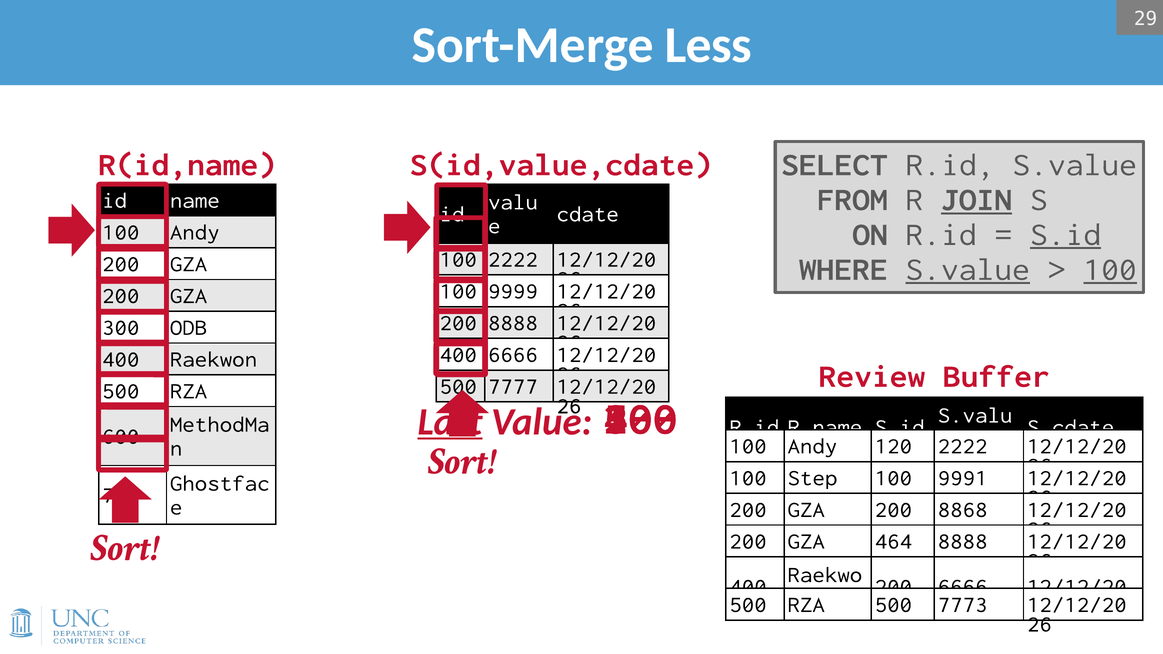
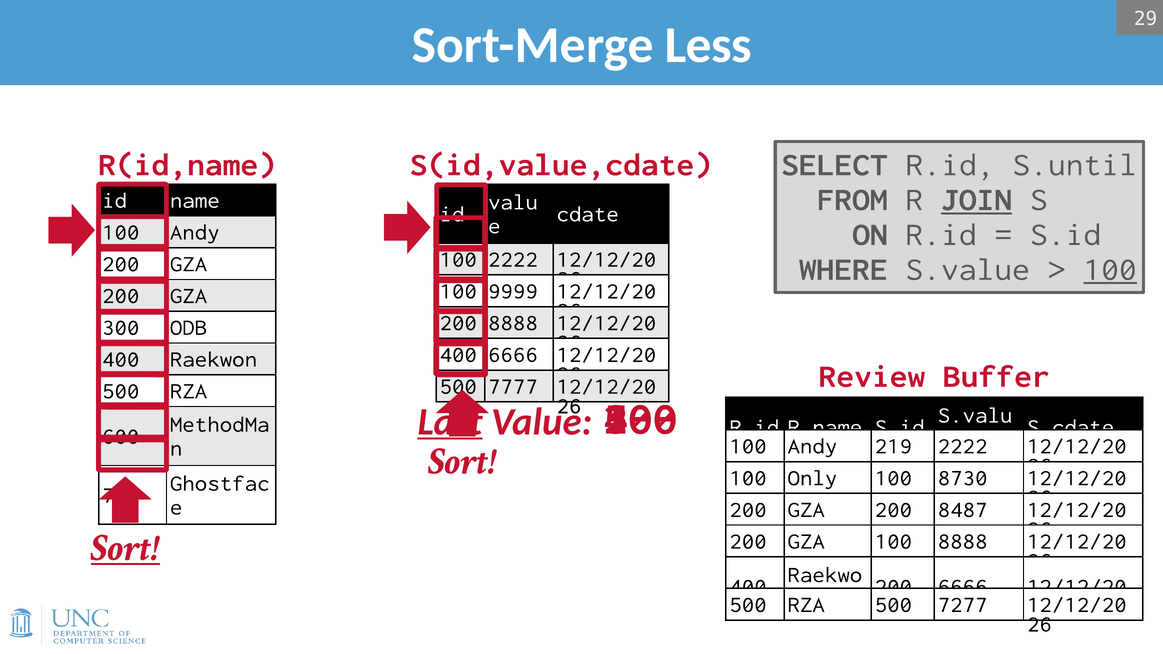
R.id S.value: S.value -> S.until
S.id at (1066, 234) underline: present -> none
S.value at (968, 269) underline: present -> none
120: 120 -> 219
Step: Step -> Only
9991: 9991 -> 8730
8868: 8868 -> 8487
Sort at (125, 547) underline: none -> present
464 at (893, 541): 464 -> 100
7773: 7773 -> 7277
